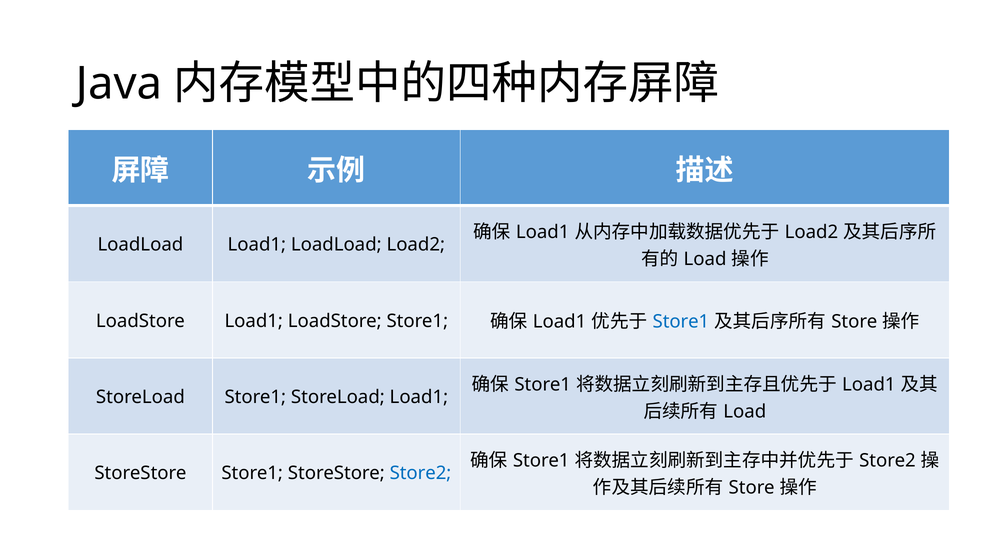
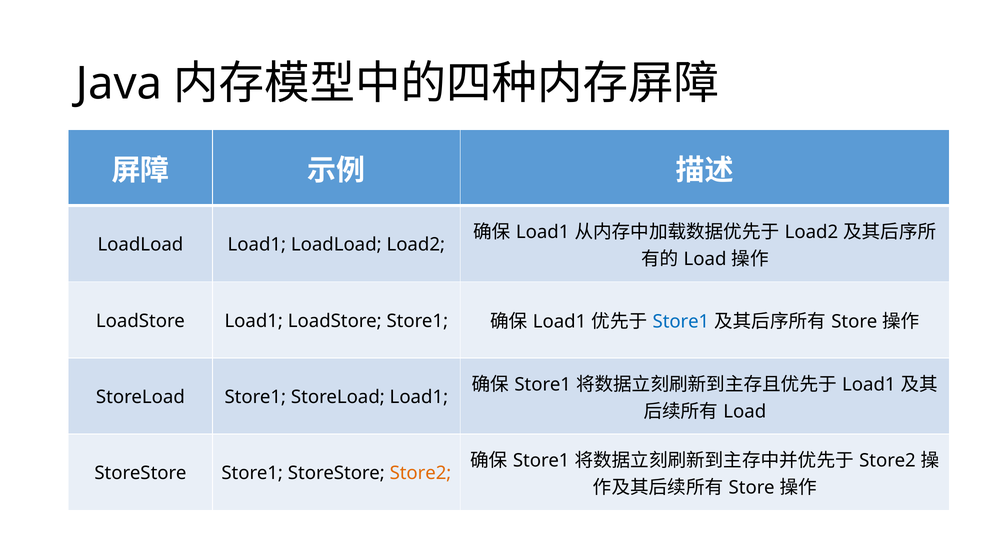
Store2 at (420, 473) colour: blue -> orange
